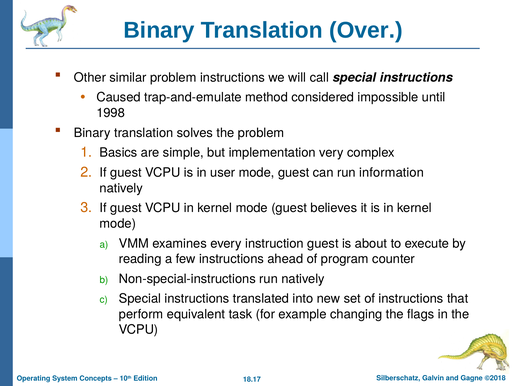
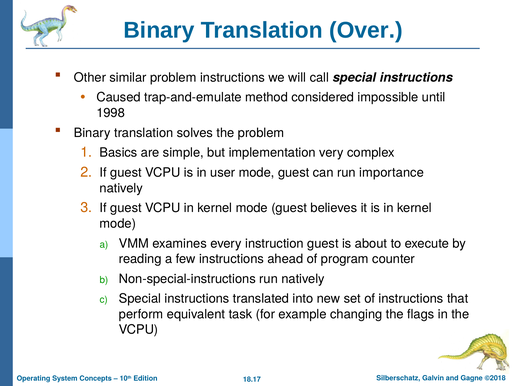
information: information -> importance
